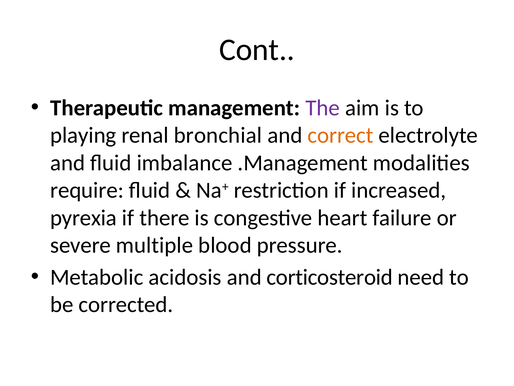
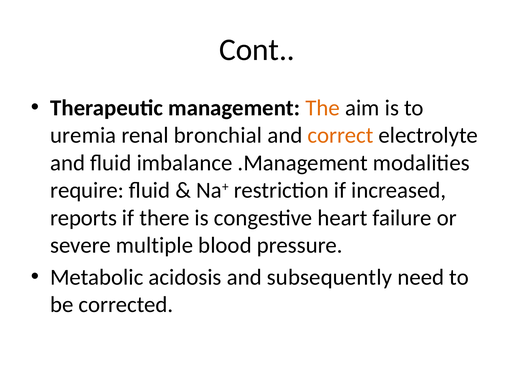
The colour: purple -> orange
playing: playing -> uremia
pyrexia: pyrexia -> reports
corticosteroid: corticosteroid -> subsequently
